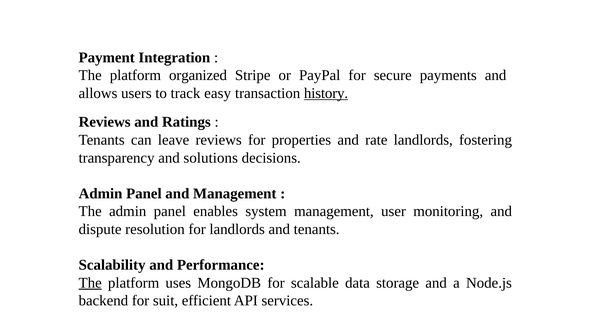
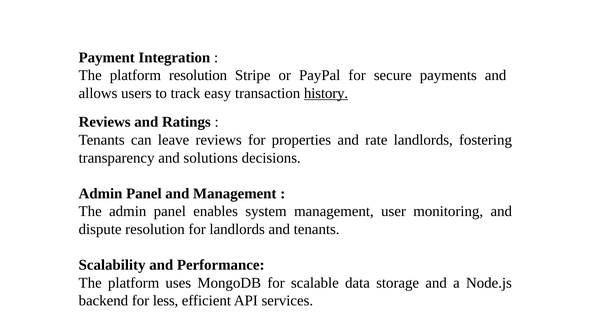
platform organized: organized -> resolution
The at (90, 283) underline: present -> none
suit: suit -> less
